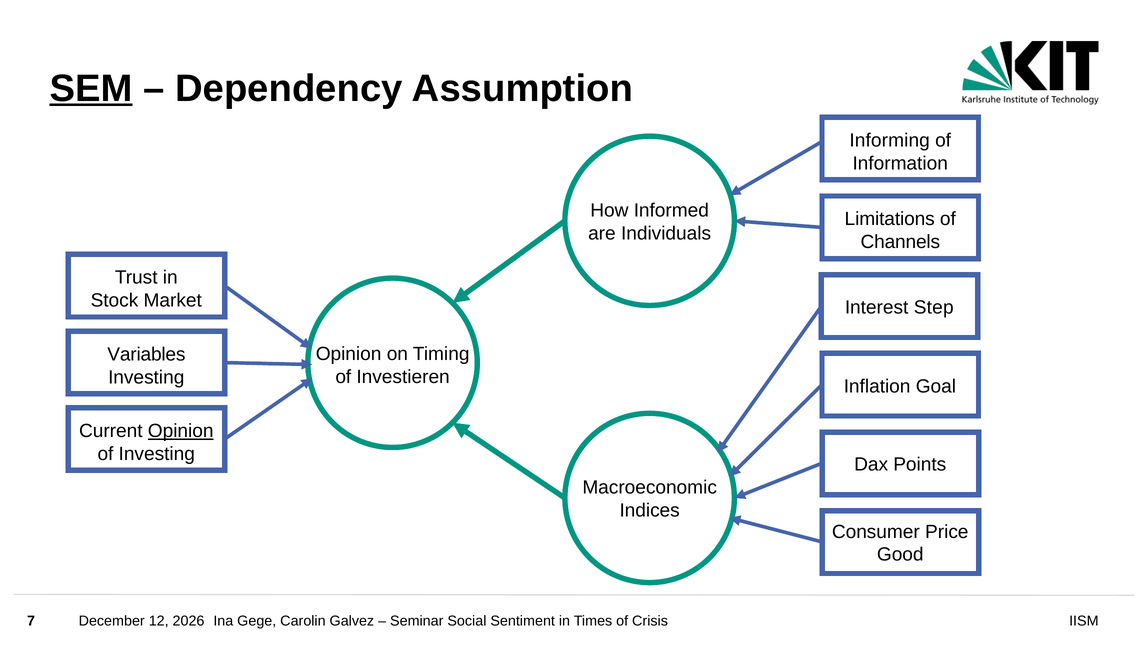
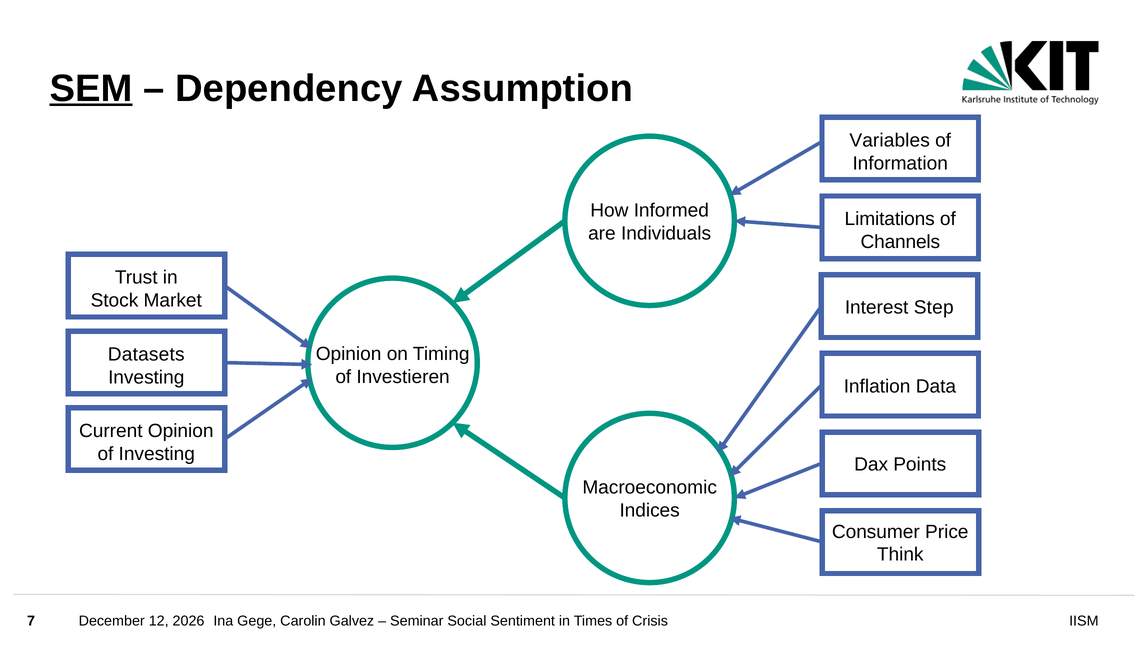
Informing: Informing -> Variables
Variables: Variables -> Datasets
Goal: Goal -> Data
Opinion at (181, 432) underline: present -> none
Good: Good -> Think
